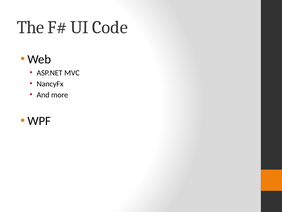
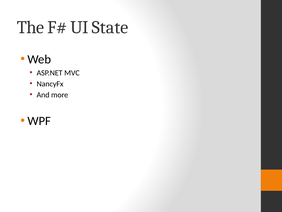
Code: Code -> State
